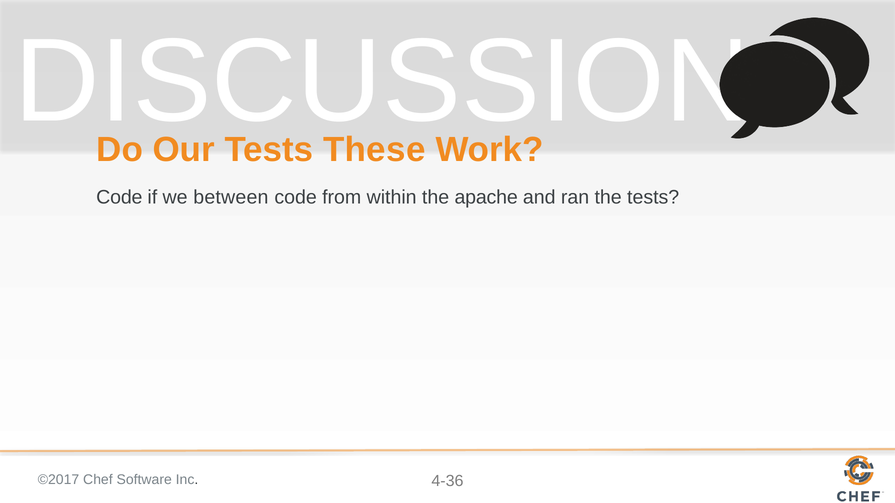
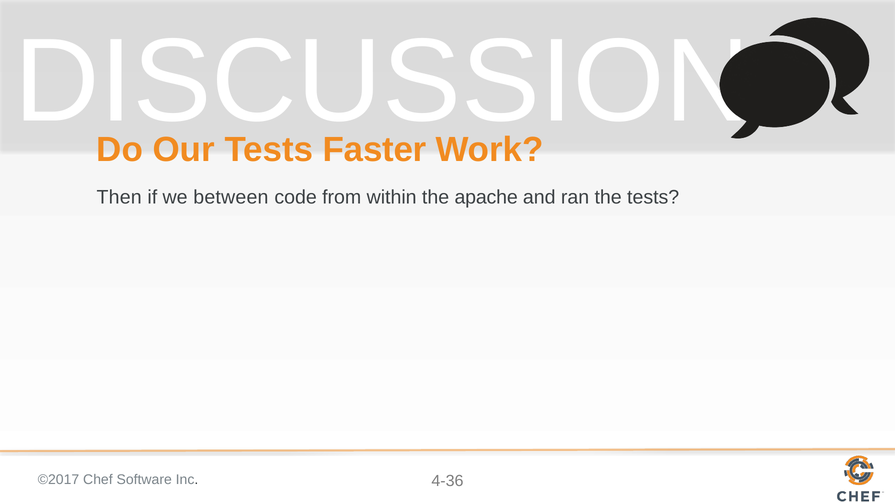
These: These -> Faster
Code at (119, 198): Code -> Then
